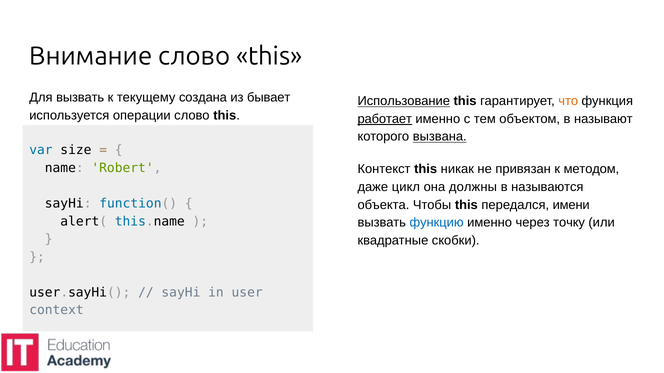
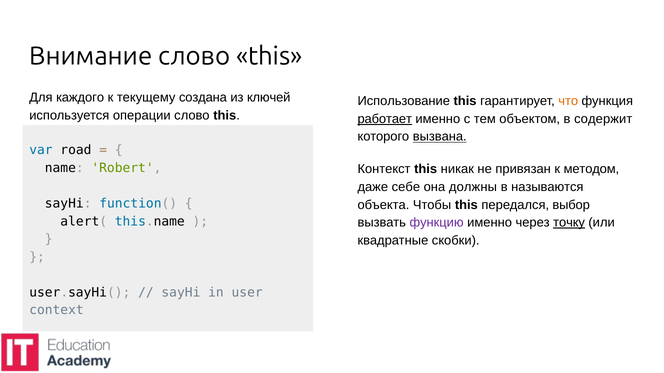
Для вызвать: вызвать -> каждого
бывает: бывает -> ключей
Использование underline: present -> none
называют: называют -> содержит
size: size -> road
цикл: цикл -> себе
имени: имени -> выбор
функцию colour: blue -> purple
точку underline: none -> present
